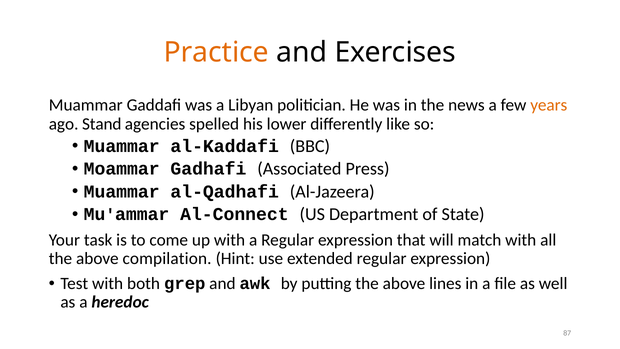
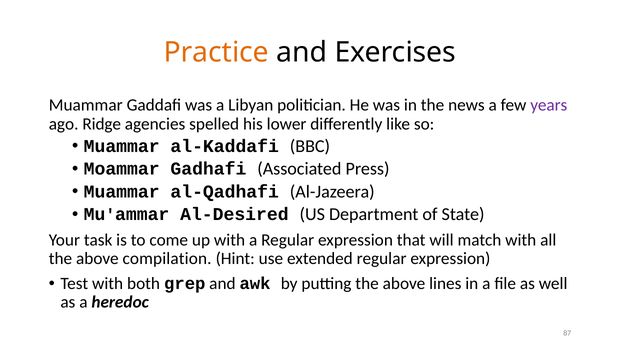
years colour: orange -> purple
Stand: Stand -> Ridge
Al-Connect: Al-Connect -> Al-Desired
